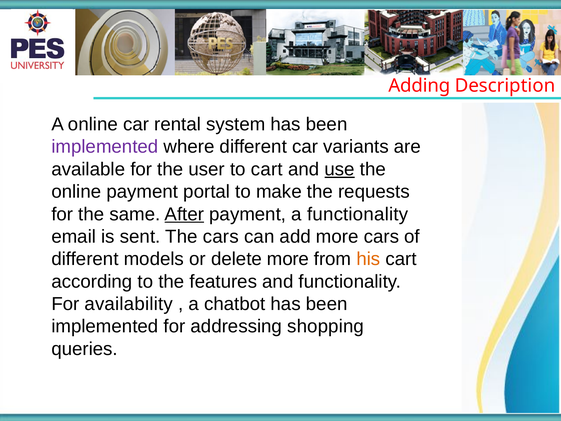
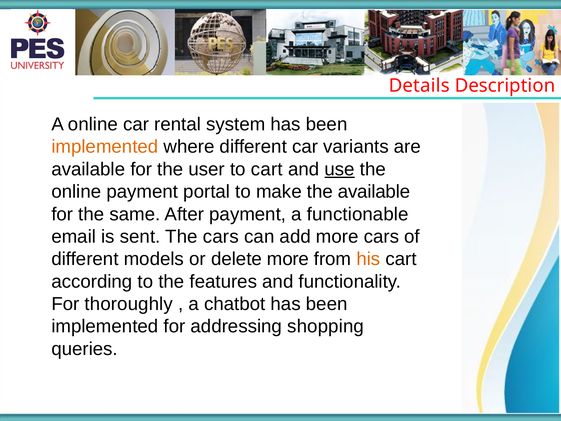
Adding: Adding -> Details
implemented at (105, 147) colour: purple -> orange
the requests: requests -> available
After underline: present -> none
a functionality: functionality -> functionable
availability: availability -> thoroughly
